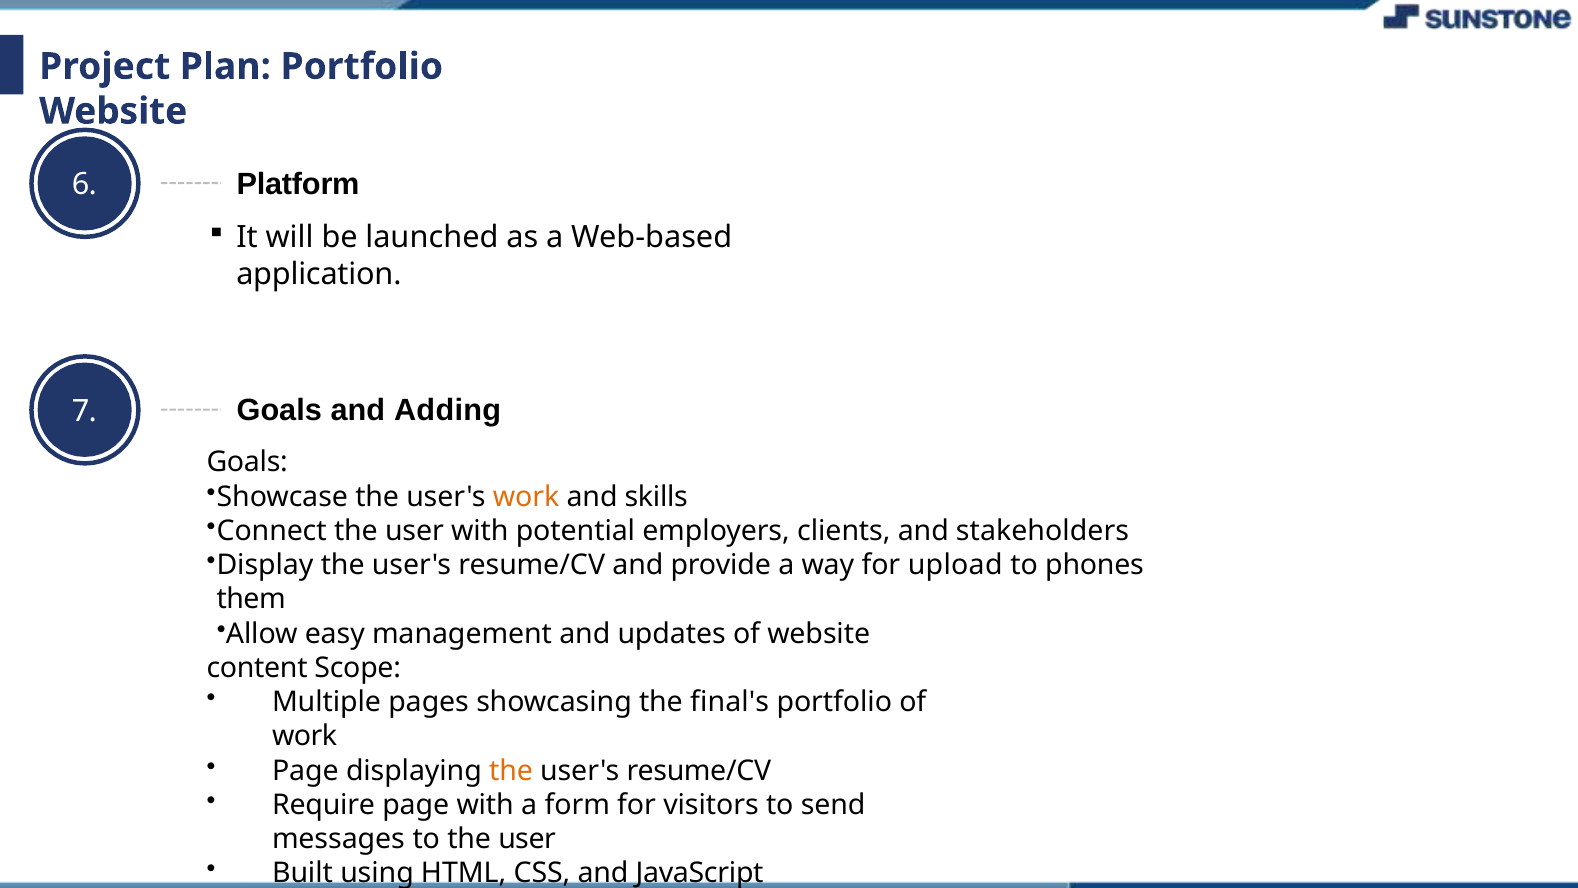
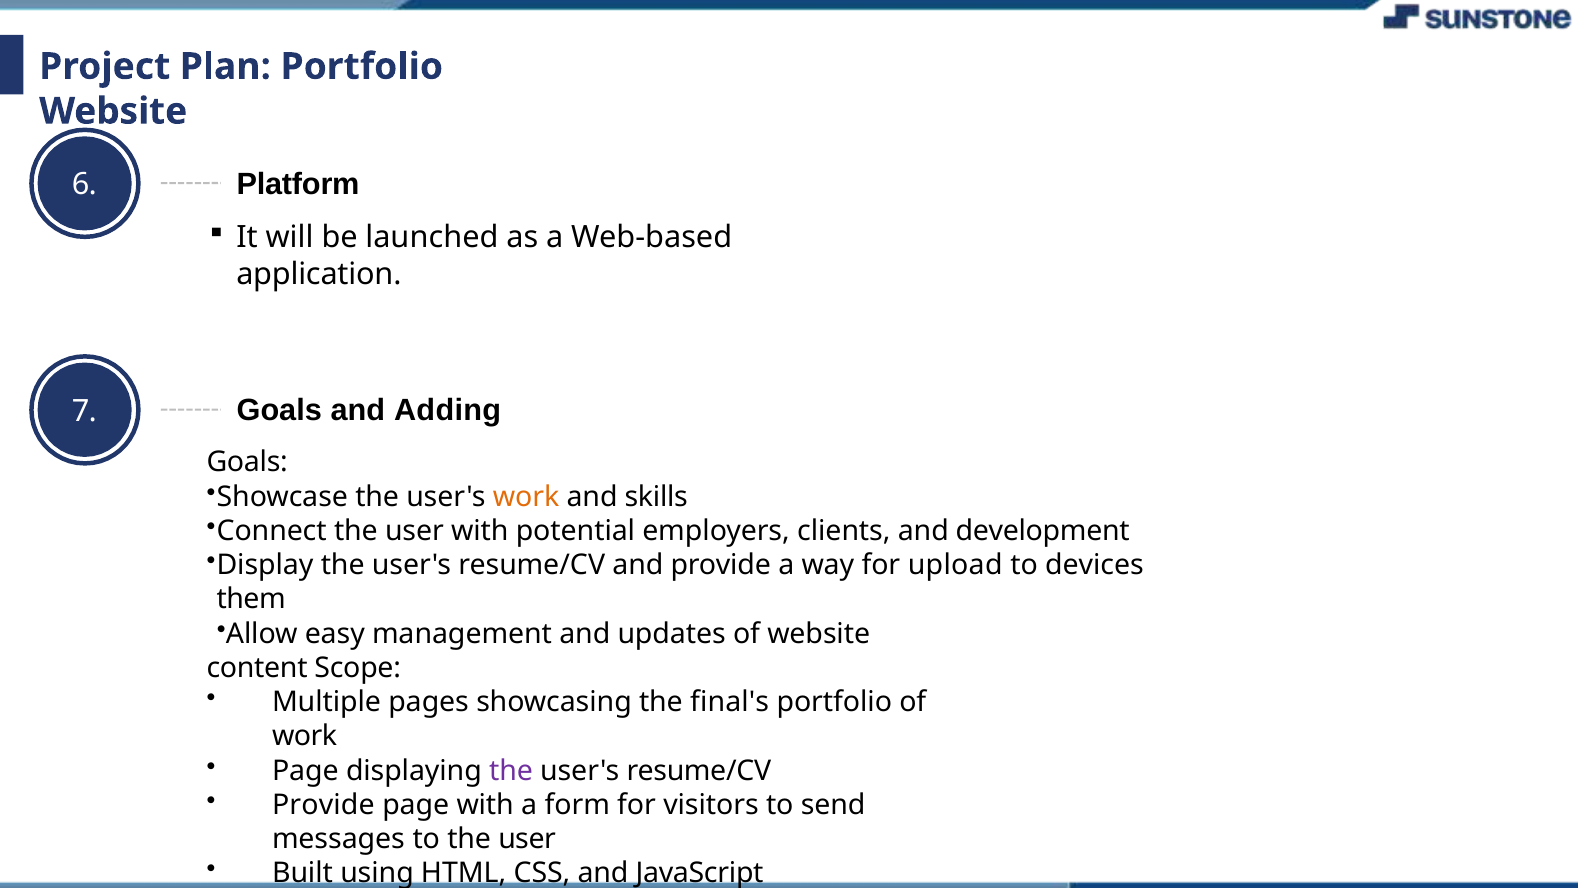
stakeholders: stakeholders -> development
phones: phones -> devices
the at (511, 770) colour: orange -> purple
Require at (324, 805): Require -> Provide
